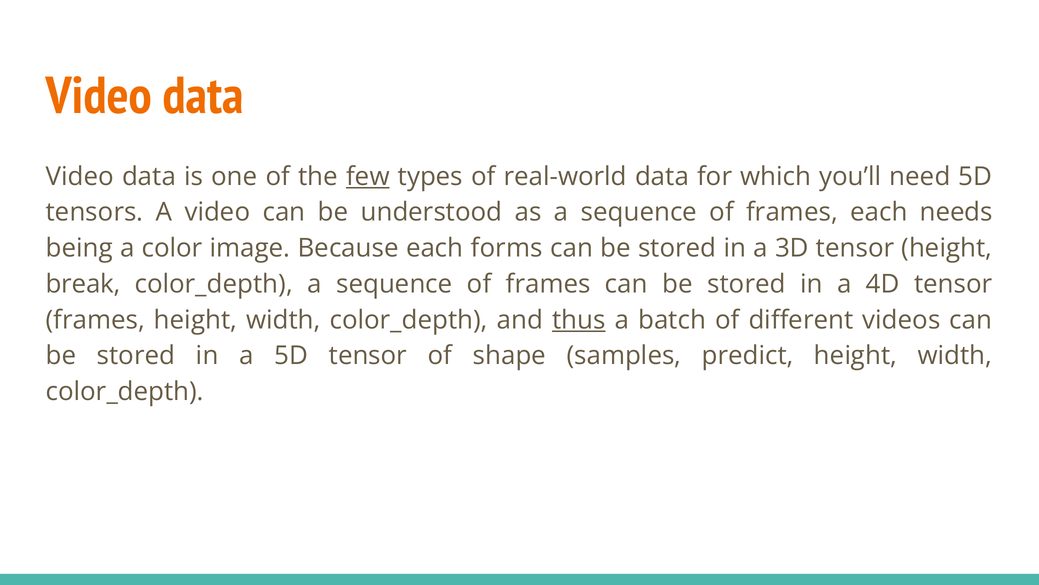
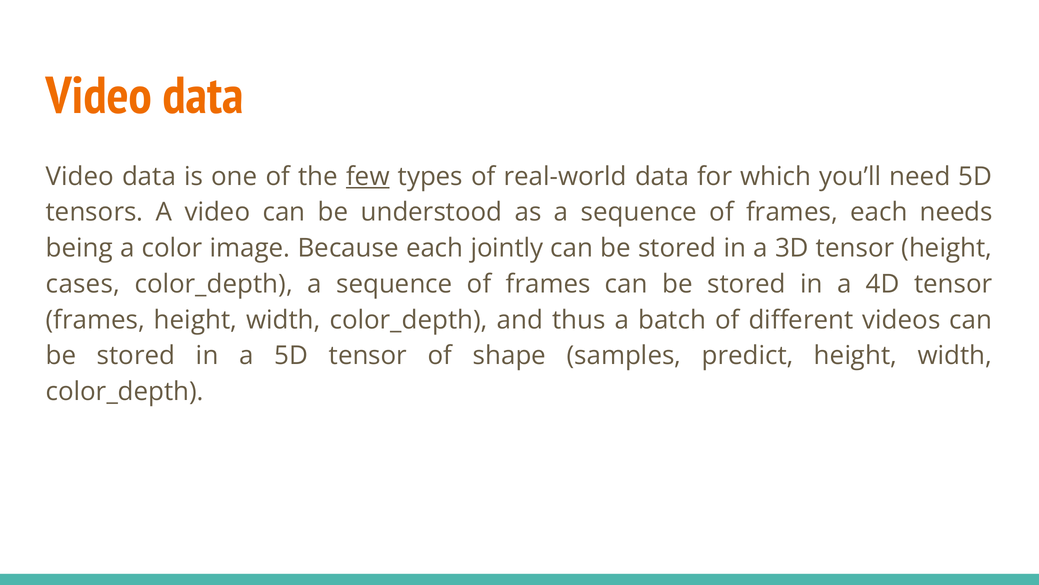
forms: forms -> jointly
break: break -> cases
thus underline: present -> none
